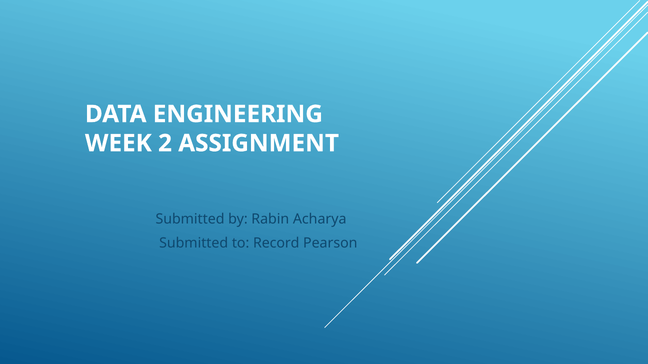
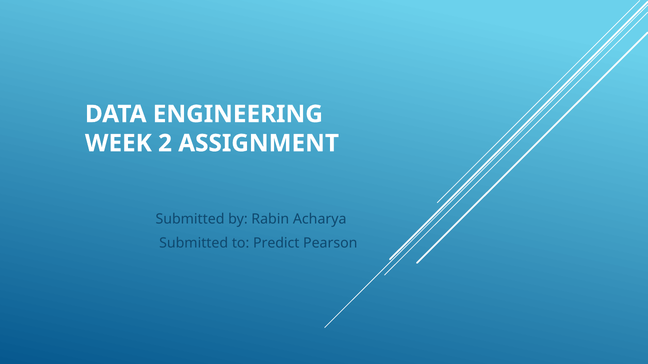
Record: Record -> Predict
